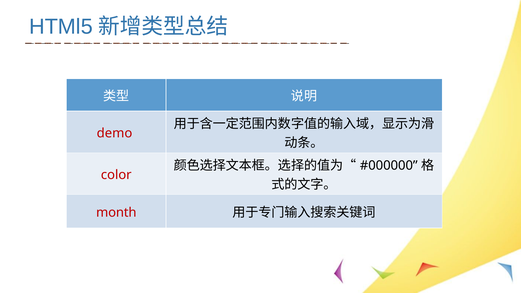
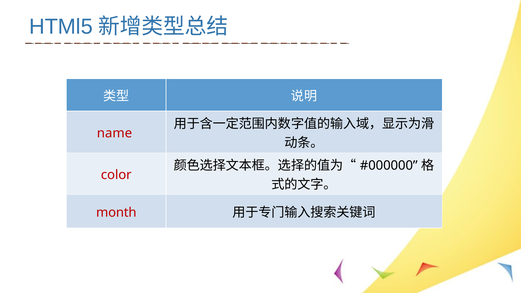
demo: demo -> name
